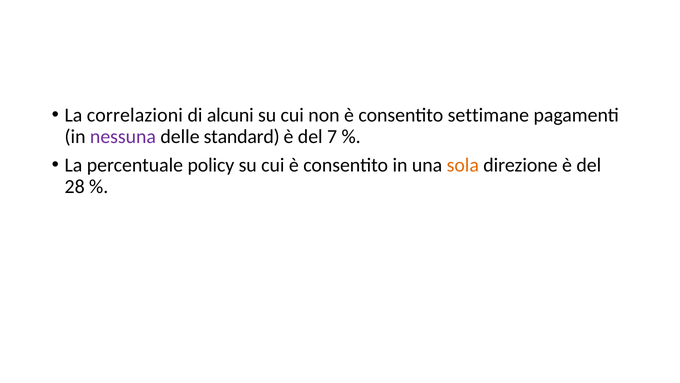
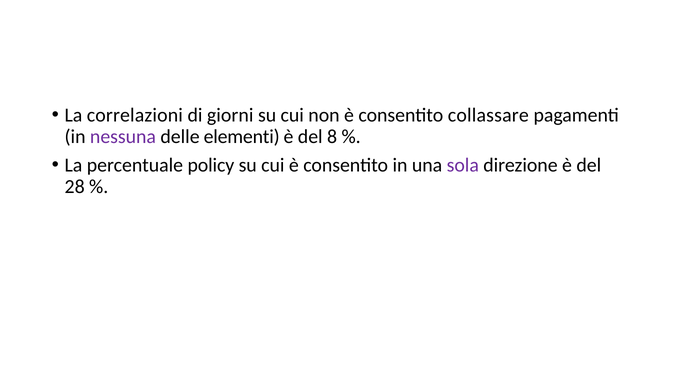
alcuni: alcuni -> giorni
settimane: settimane -> collassare
standard: standard -> elementi
7: 7 -> 8
sola colour: orange -> purple
